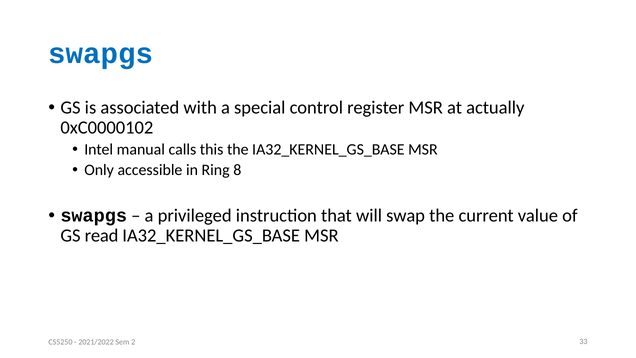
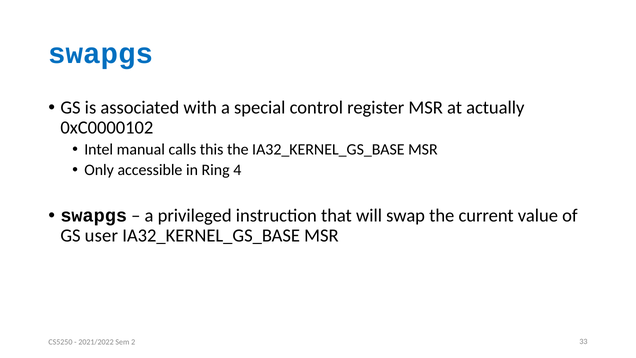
8: 8 -> 4
read: read -> user
